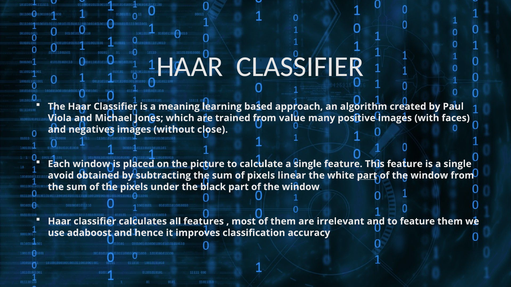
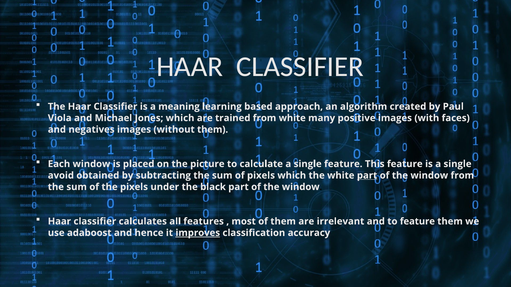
from value: value -> white
without close: close -> them
pixels linear: linear -> which
improves underline: none -> present
